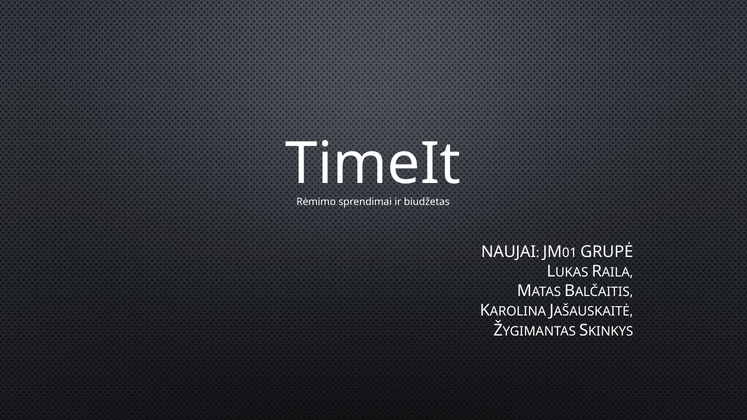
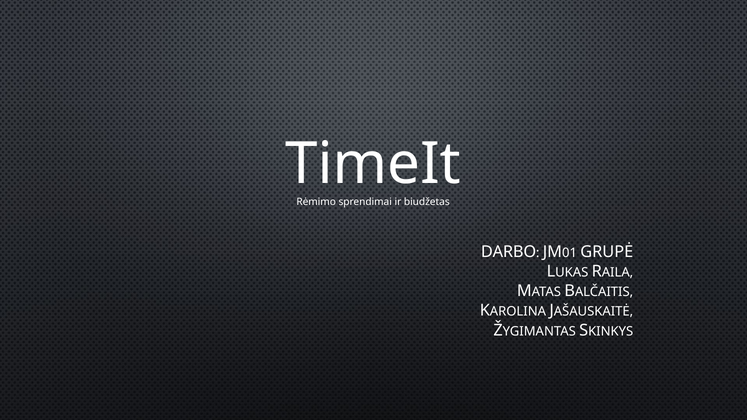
NAUJAI: NAUJAI -> DARBO
